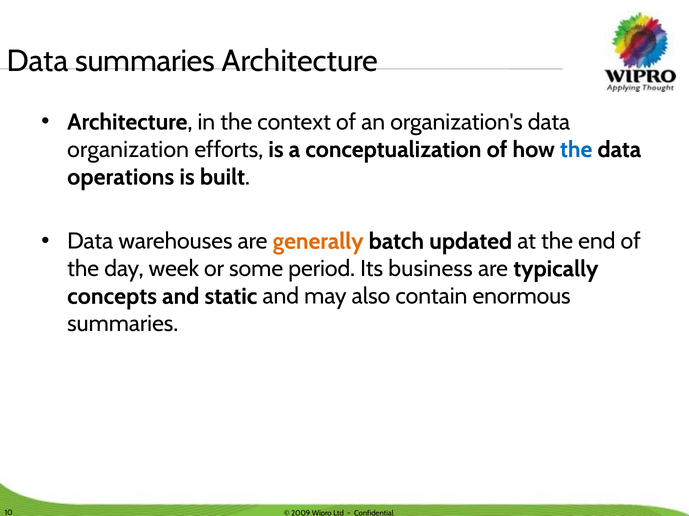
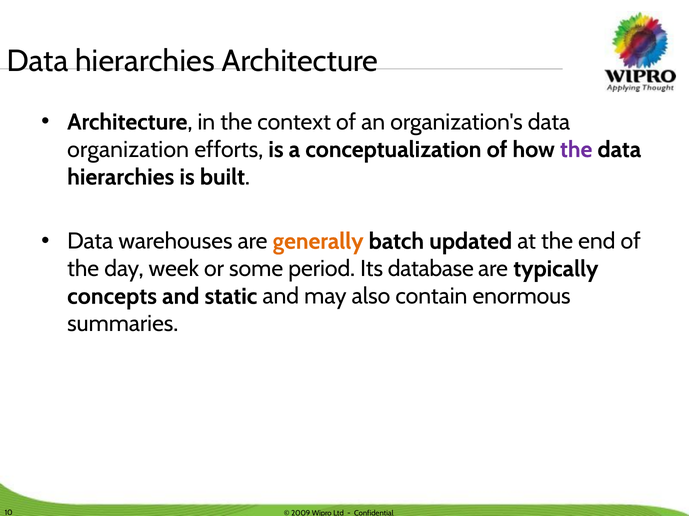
summaries at (145, 61): summaries -> hierarchies
the at (576, 150) colour: blue -> purple
operations at (121, 177): operations -> hierarchies
business: business -> database
